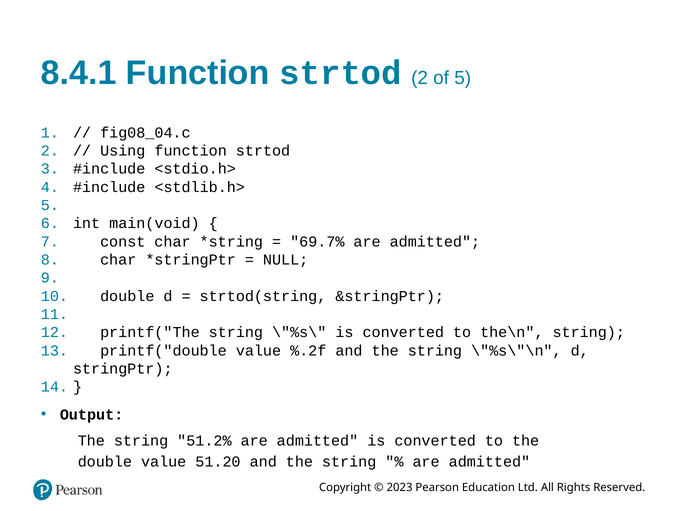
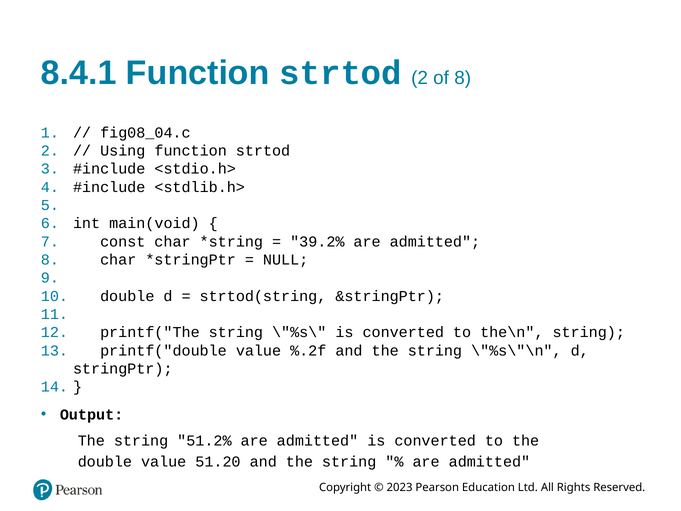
of 5: 5 -> 8
69.7%: 69.7% -> 39.2%
